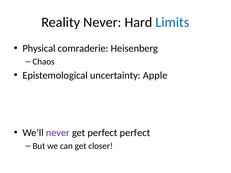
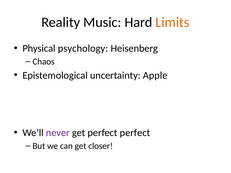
Reality Never: Never -> Music
Limits colour: blue -> orange
comraderie: comraderie -> psychology
